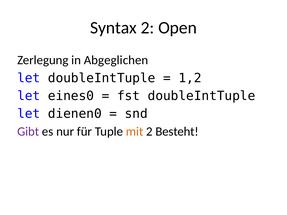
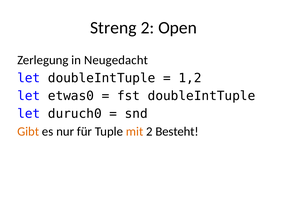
Syntax: Syntax -> Streng
Abgeglichen: Abgeglichen -> Neugedacht
eines0: eines0 -> etwas0
dienen0: dienen0 -> duruch0
Gibt colour: purple -> orange
